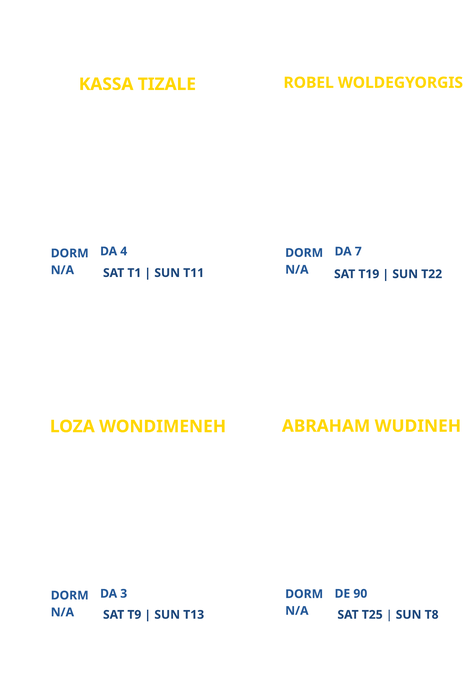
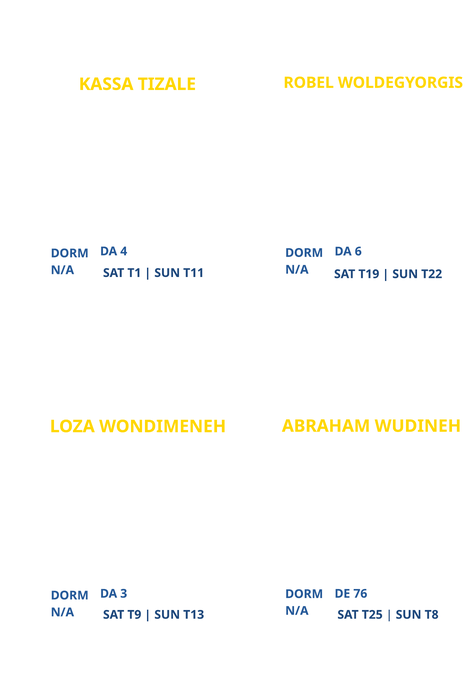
7: 7 -> 6
90: 90 -> 76
